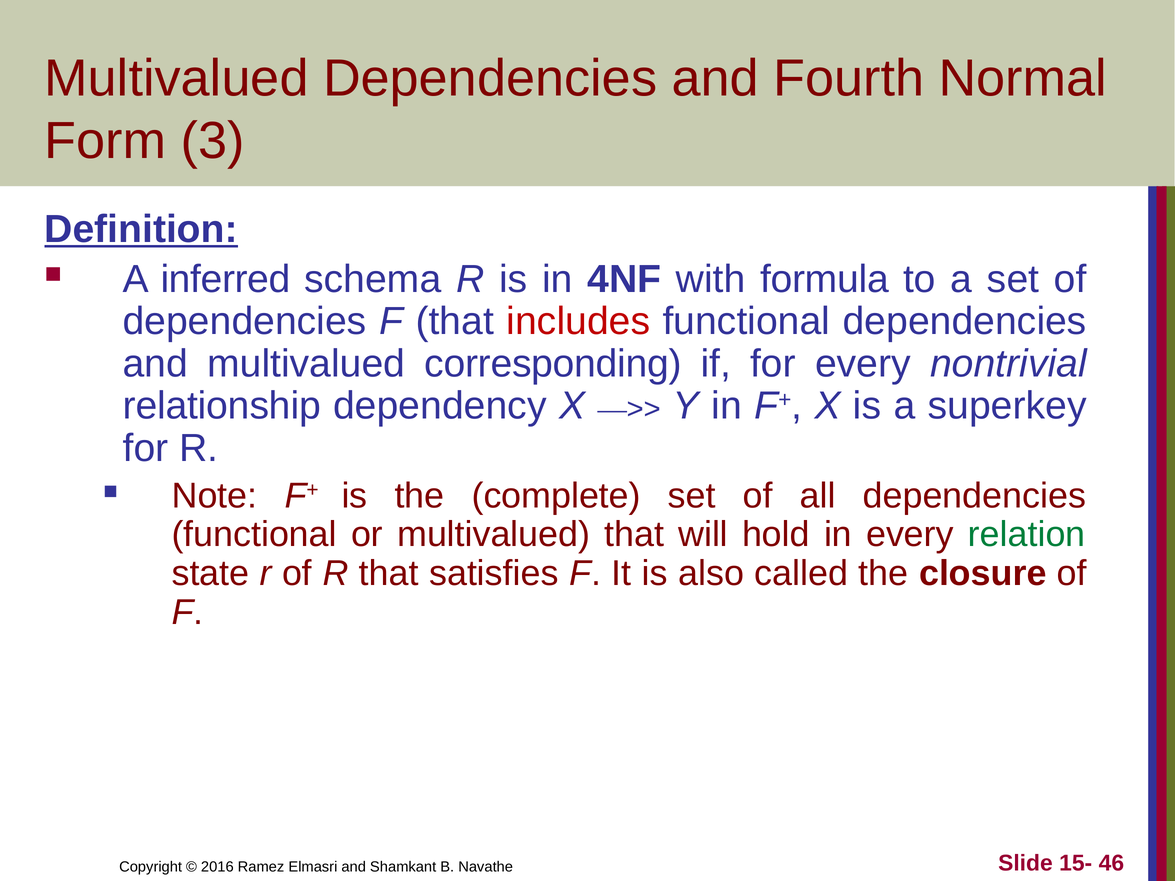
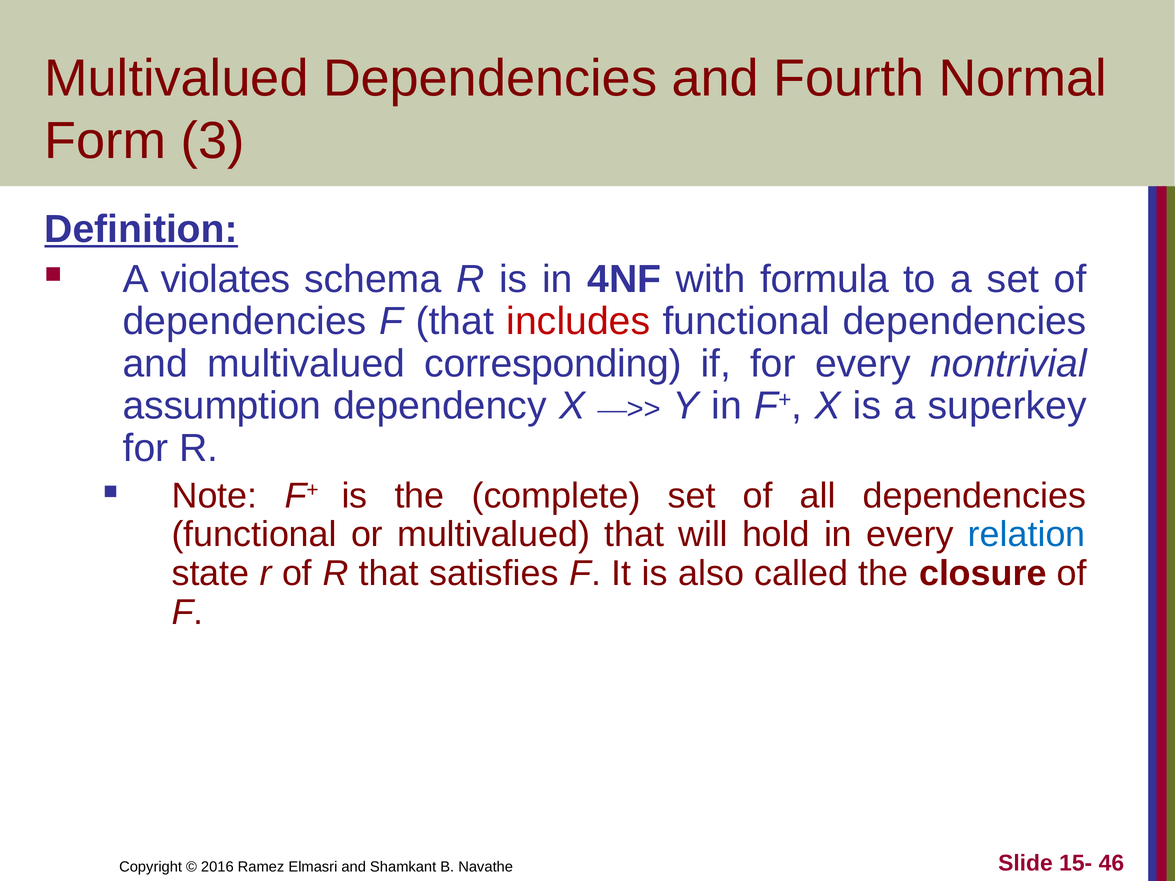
inferred: inferred -> violates
relationship: relationship -> assumption
relation colour: green -> blue
